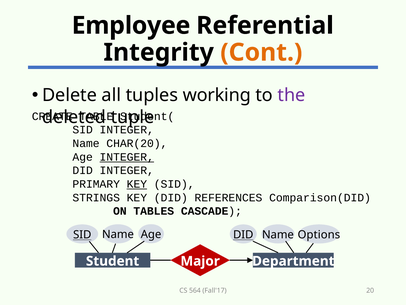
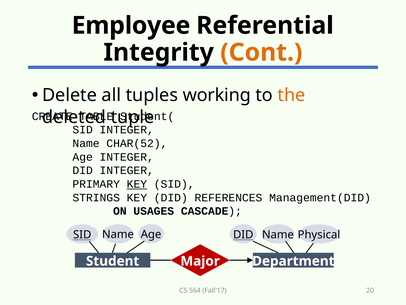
the colour: purple -> orange
CHAR(20: CHAR(20 -> CHAR(52
INTEGER at (127, 157) underline: present -> none
Comparison(DID: Comparison(DID -> Management(DID
TABLES: TABLES -> USAGES
Options: Options -> Physical
